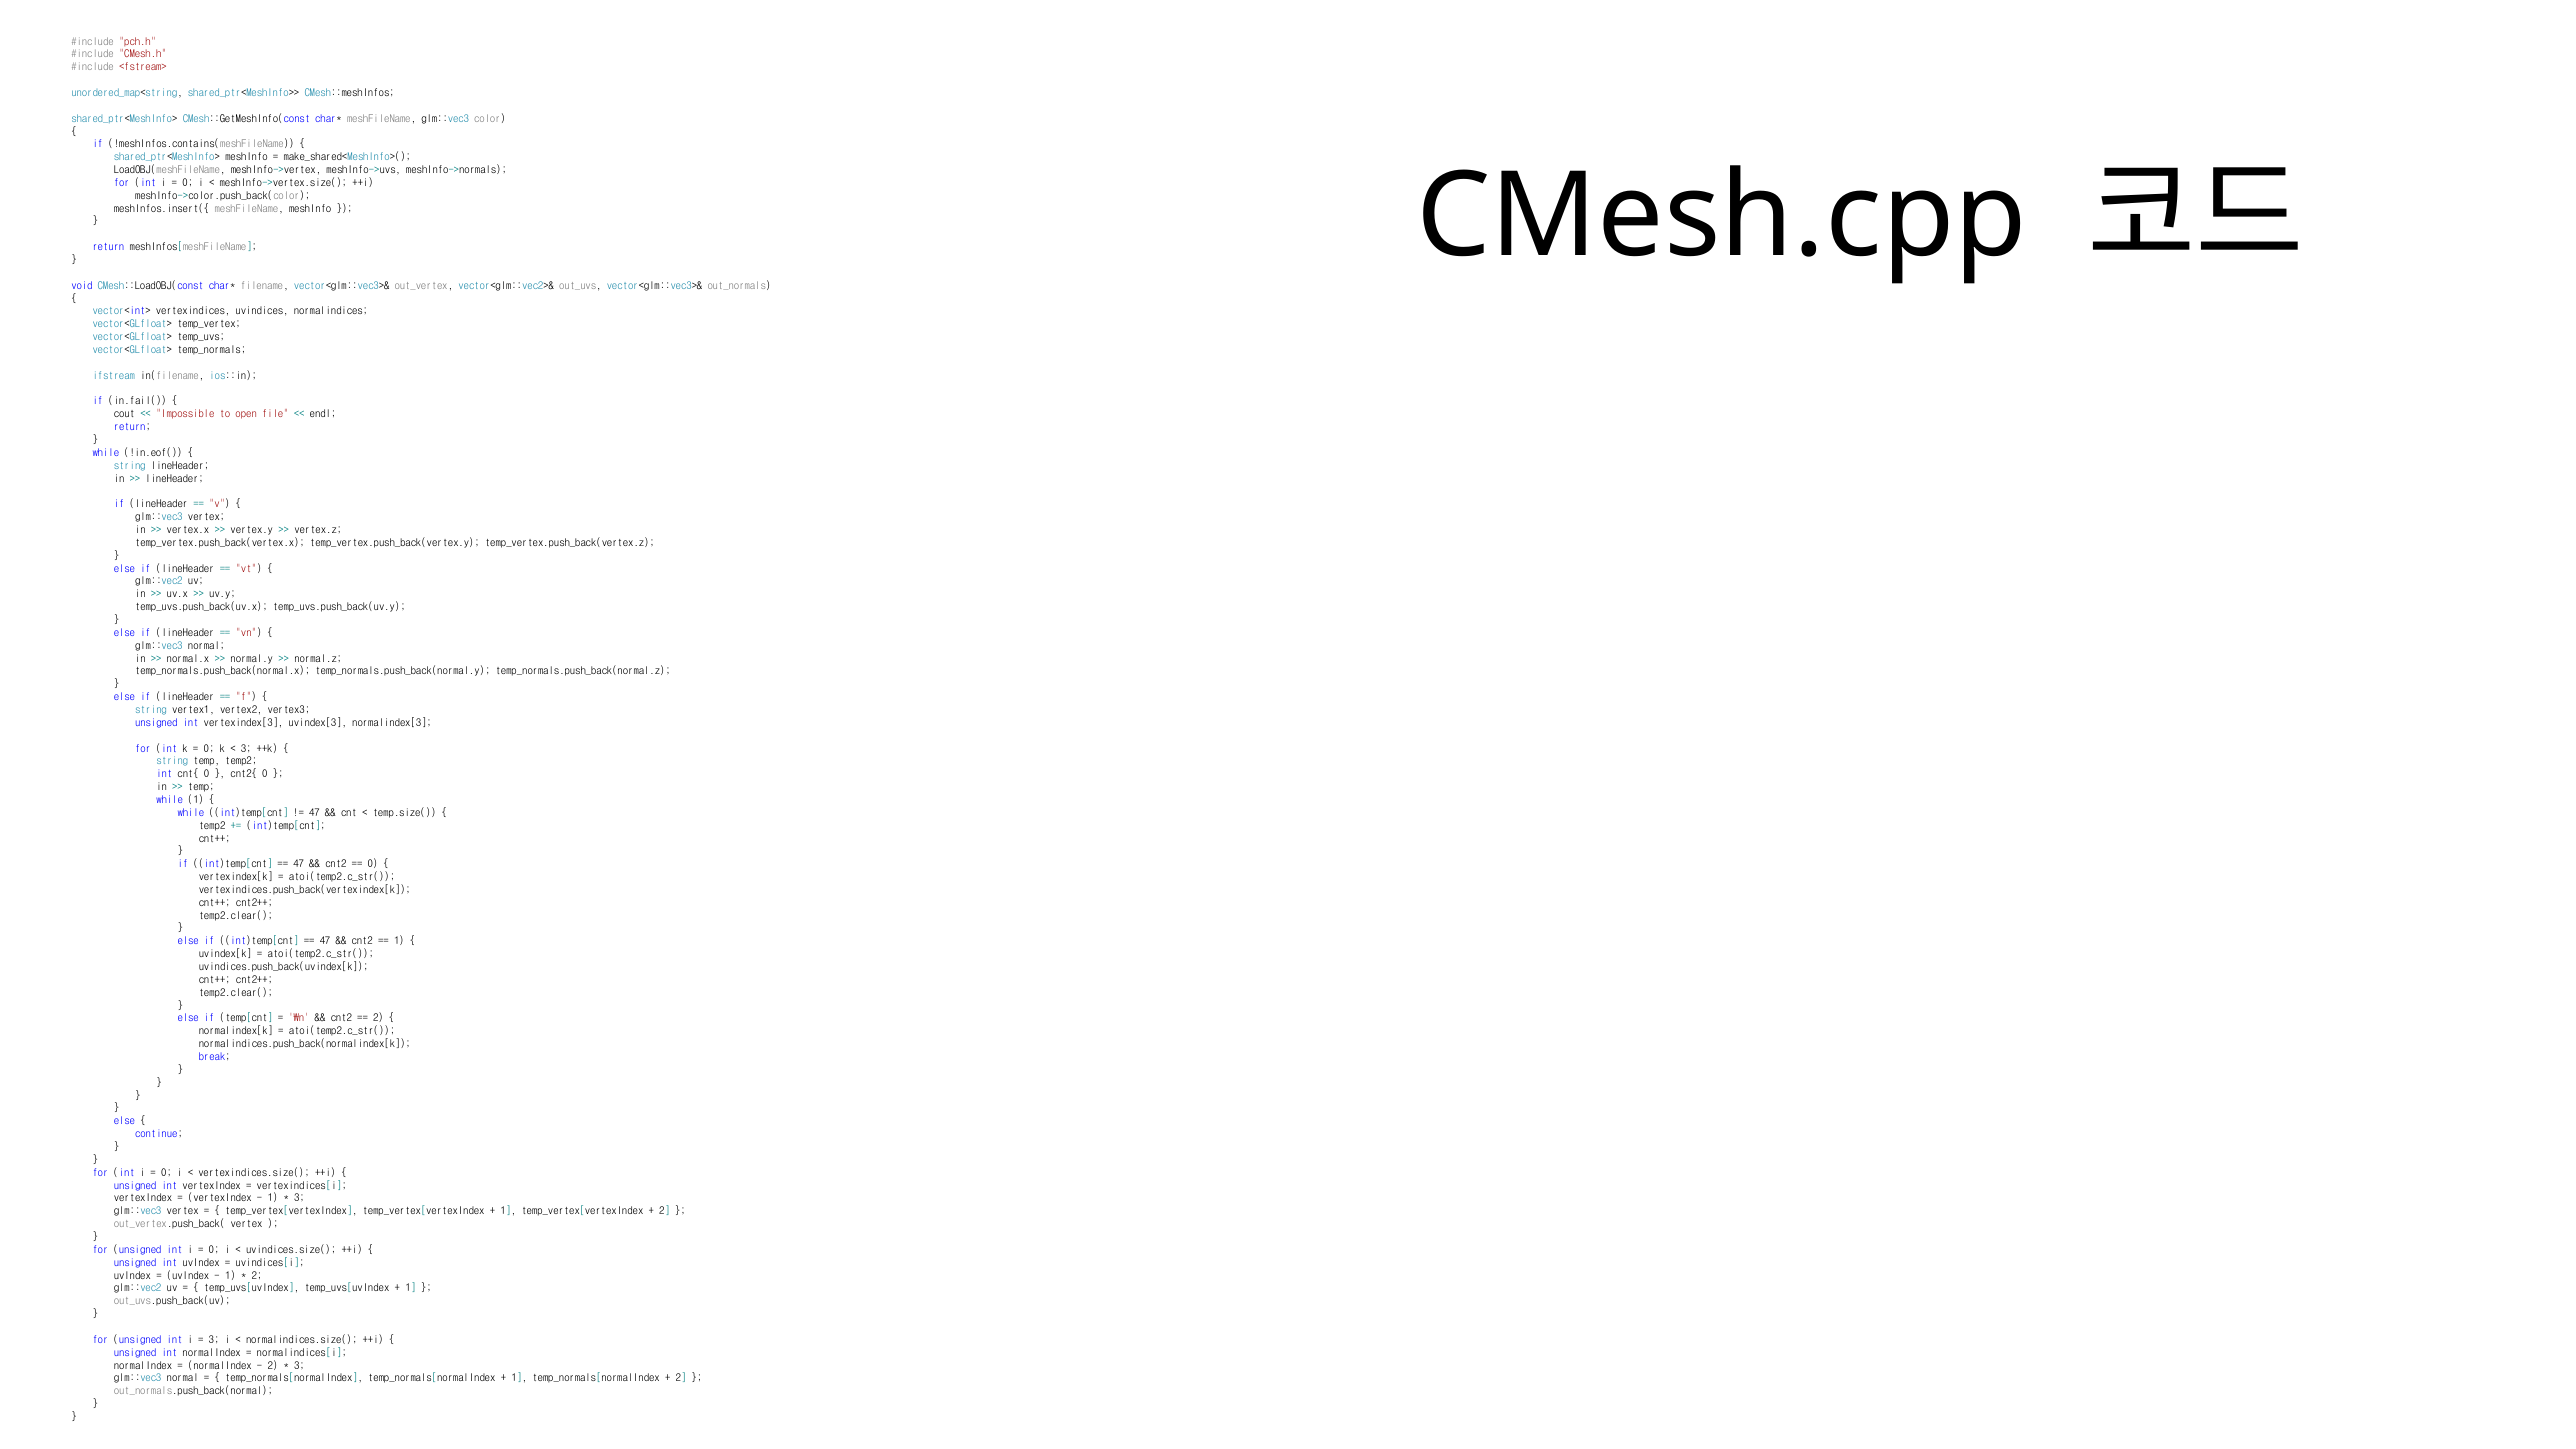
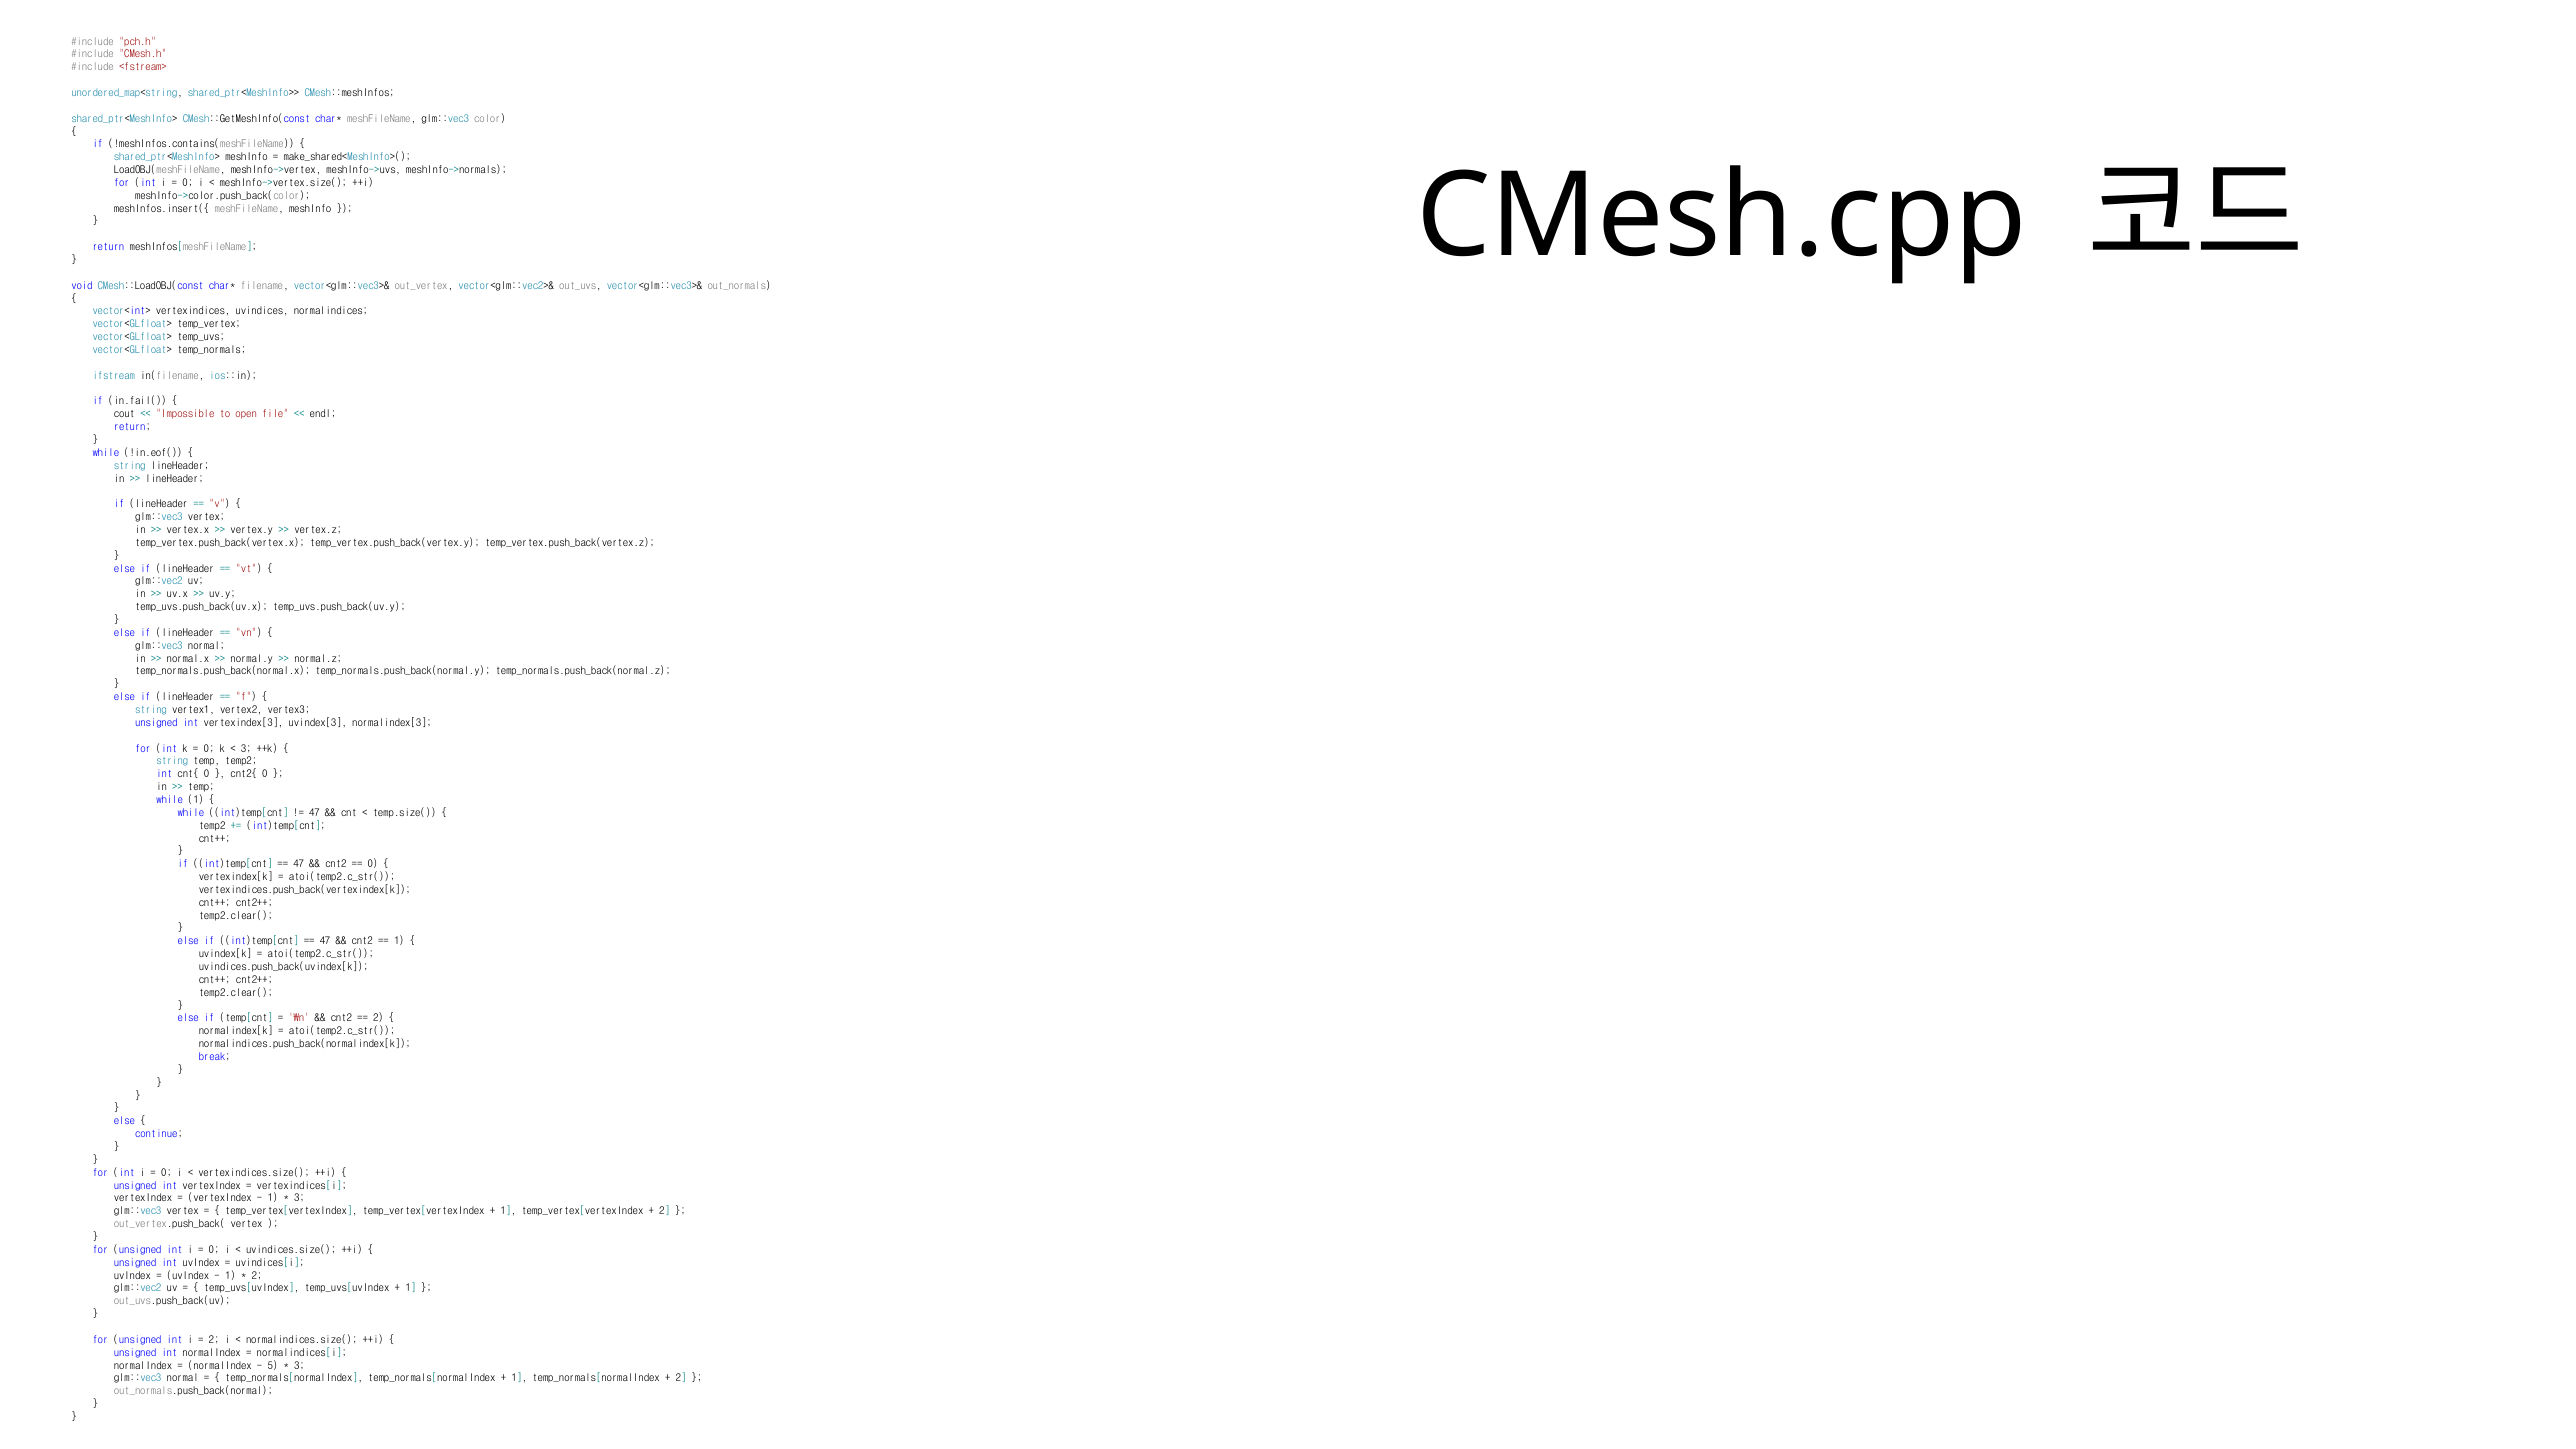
3 at (214, 1340): 3 -> 2
2 at (273, 1366): 2 -> 5
